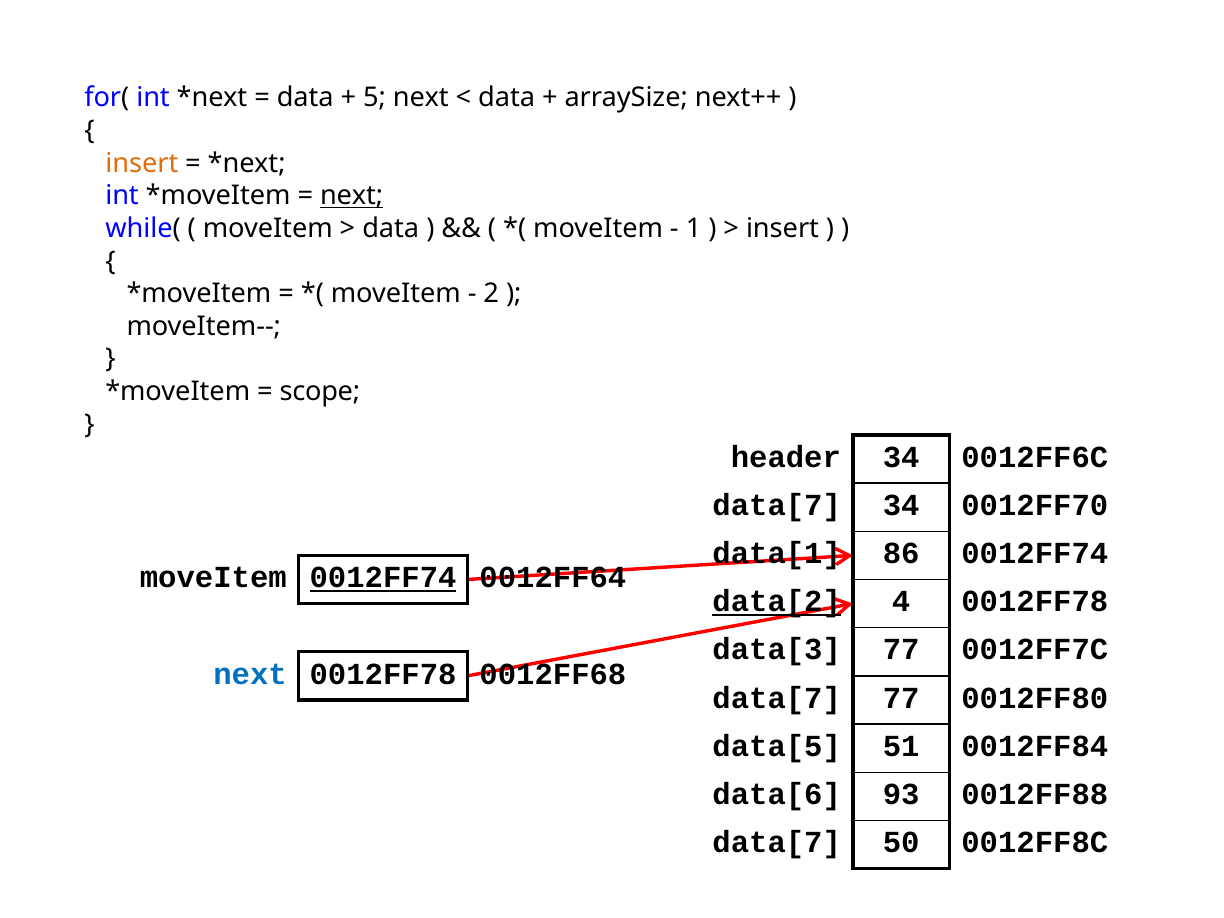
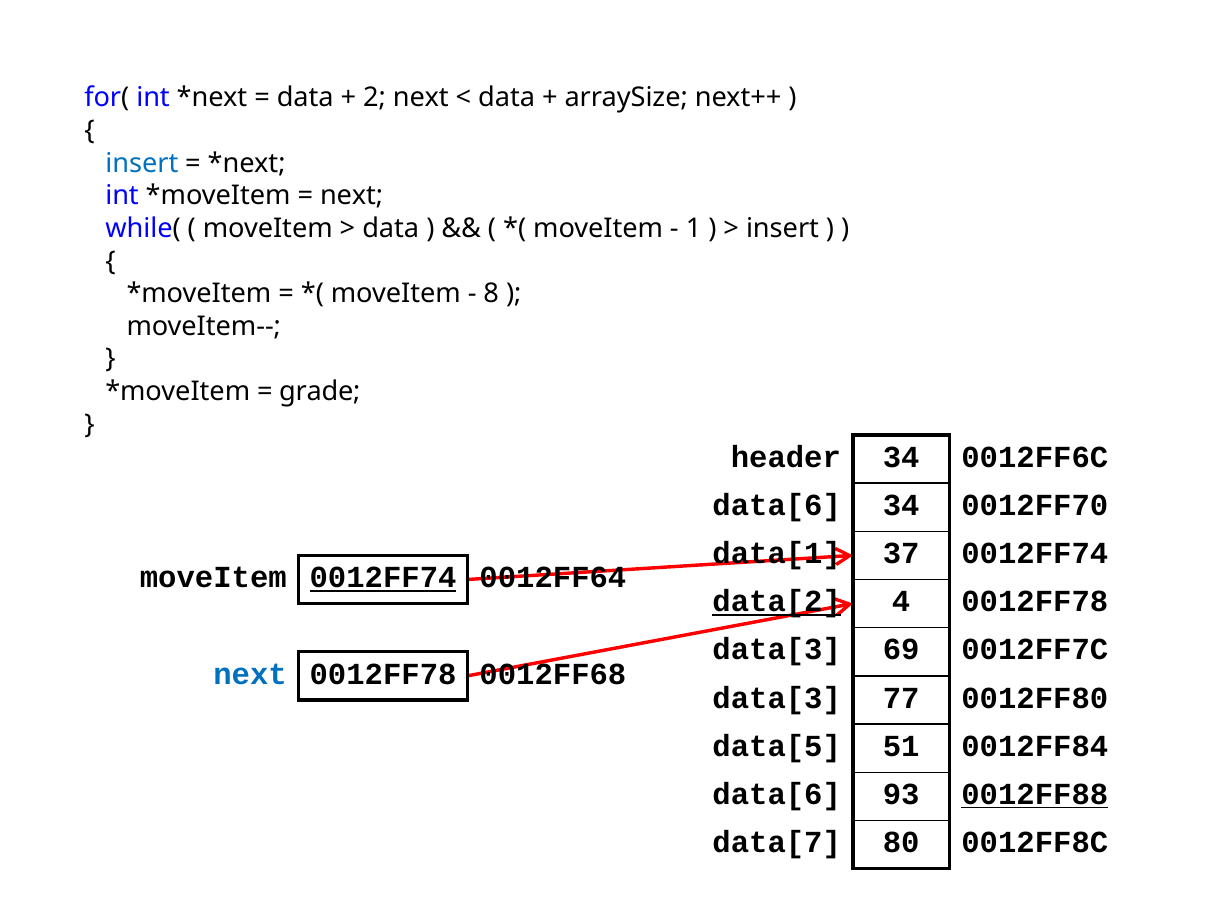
5: 5 -> 2
insert at (142, 163) colour: orange -> blue
next at (352, 196) underline: present -> none
2: 2 -> 8
scope: scope -> grade
data[7 at (777, 505): data[7 -> data[6
86: 86 -> 37
data[3 77: 77 -> 69
data[7 at (777, 698): data[7 -> data[3
0012FF88 underline: none -> present
50: 50 -> 80
